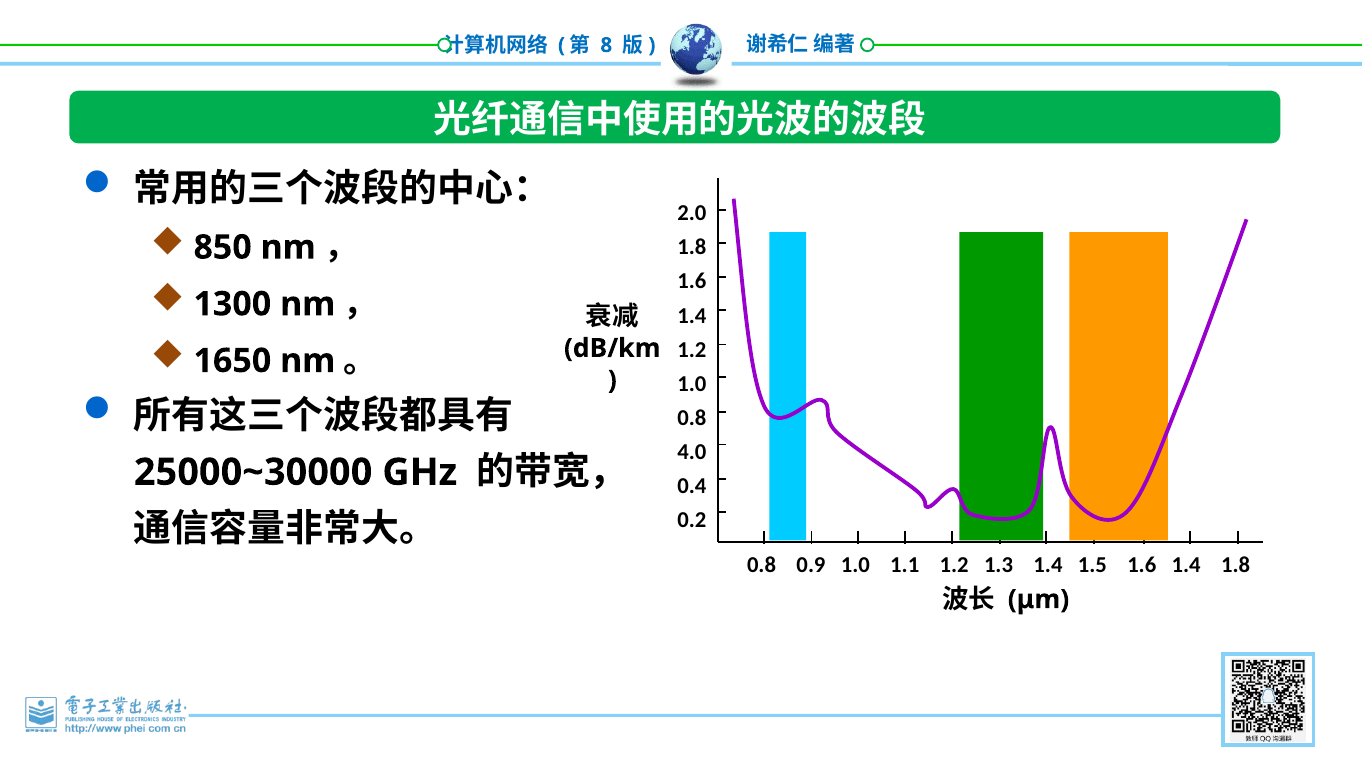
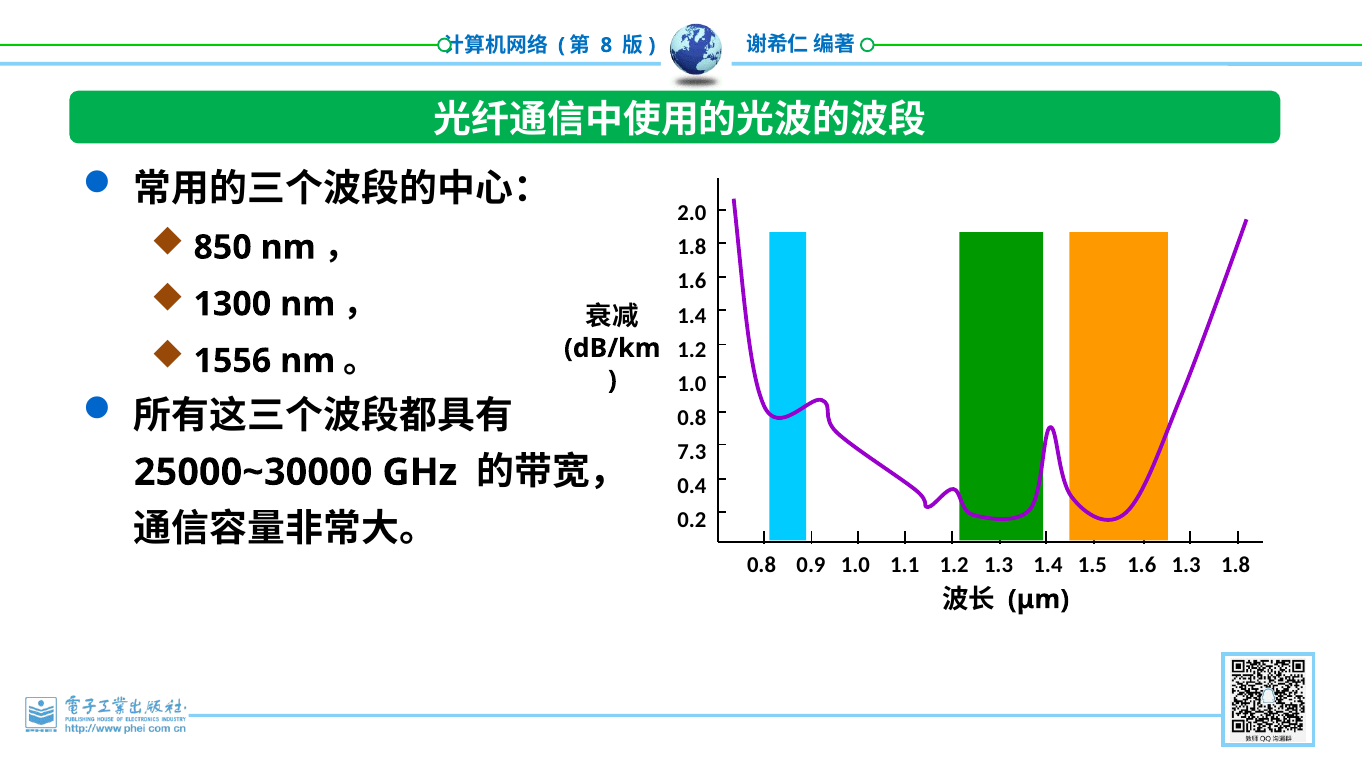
1650: 1650 -> 1556
4.0: 4.0 -> 7.3
1.5 1.6 1.4: 1.4 -> 1.3
